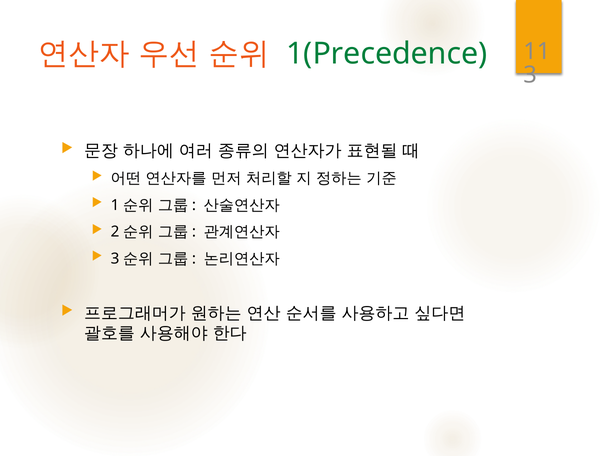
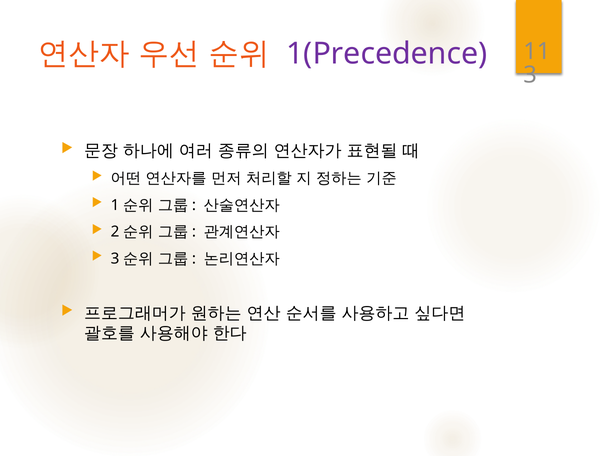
1(Precedence colour: green -> purple
